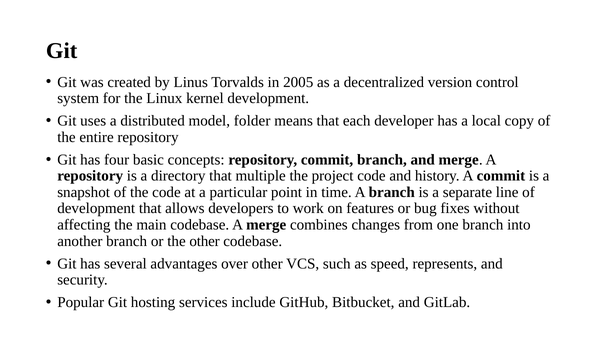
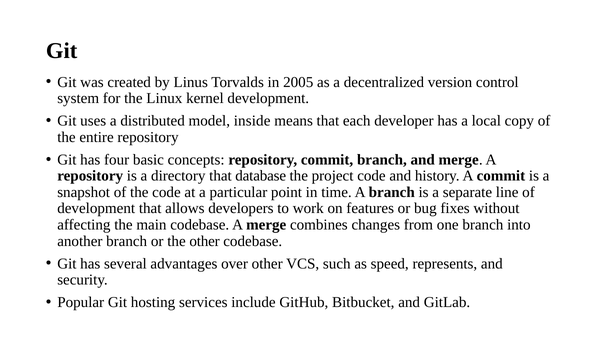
folder: folder -> inside
multiple: multiple -> database
